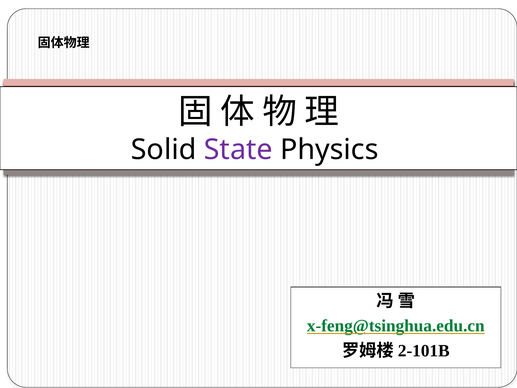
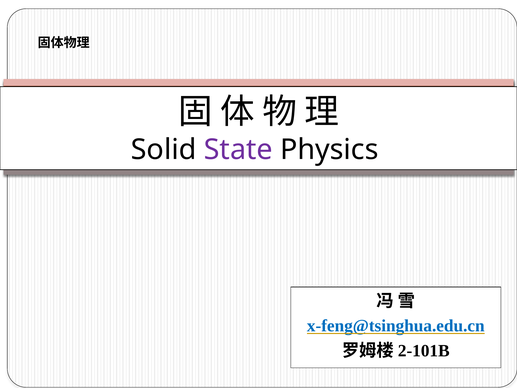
x-feng@tsinghua.edu.cn colour: green -> blue
